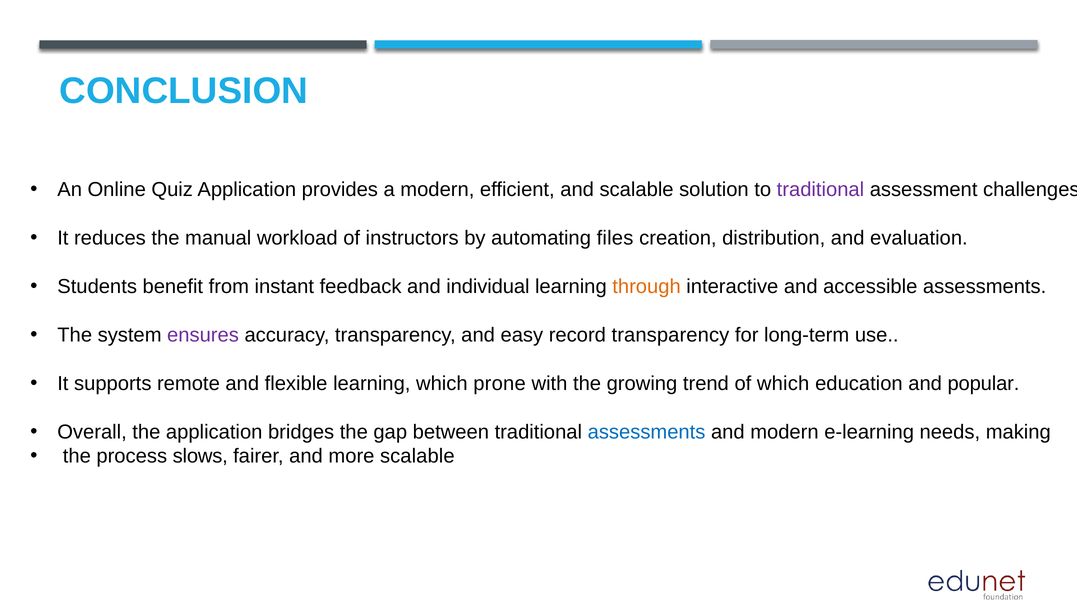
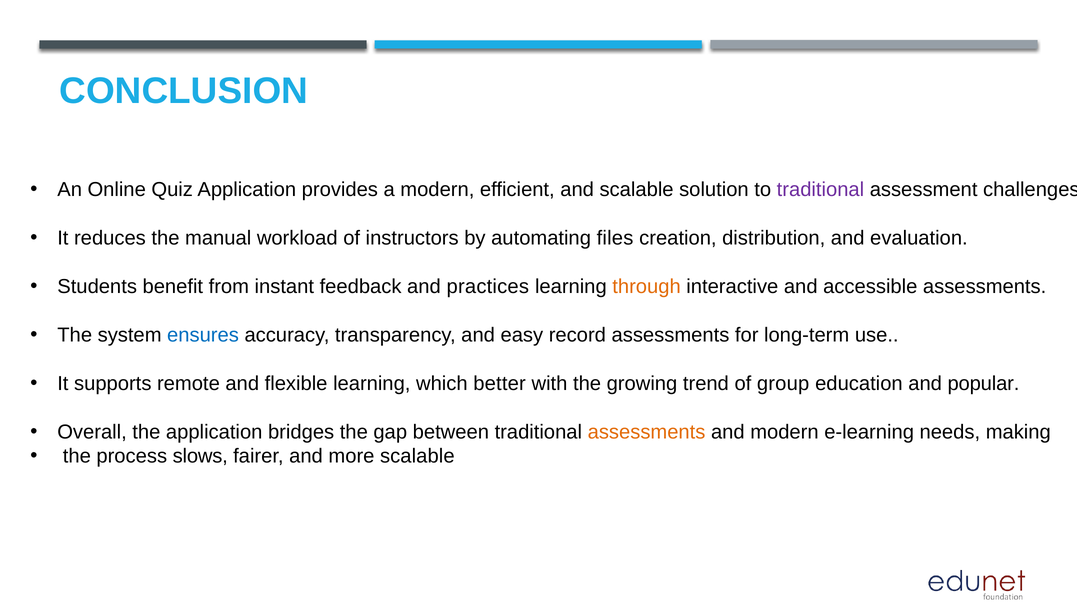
individual: individual -> practices
ensures colour: purple -> blue
record transparency: transparency -> assessments
prone: prone -> better
of which: which -> group
assessments at (647, 432) colour: blue -> orange
